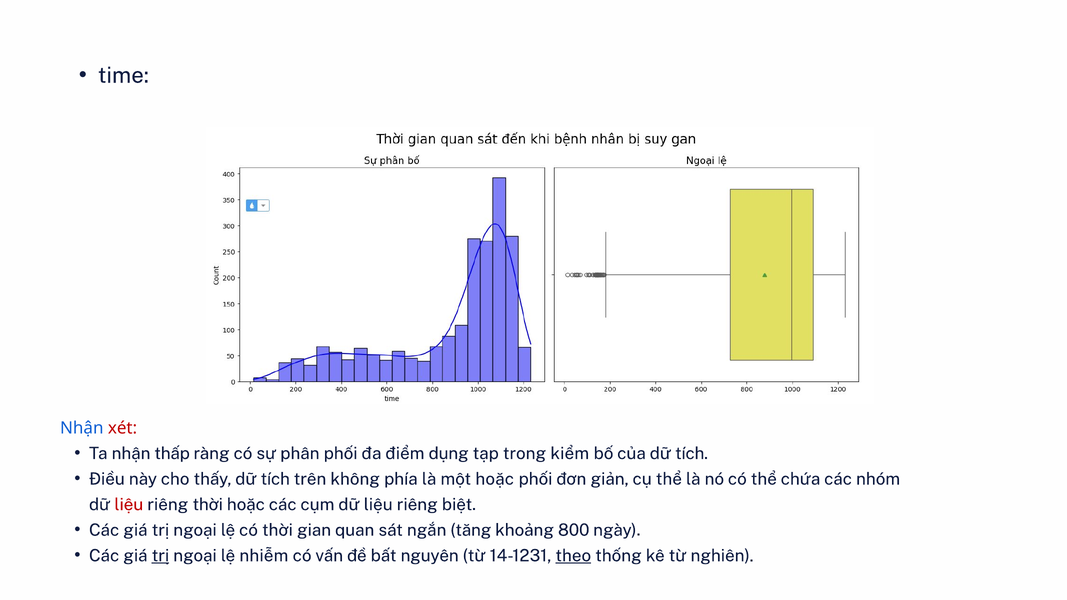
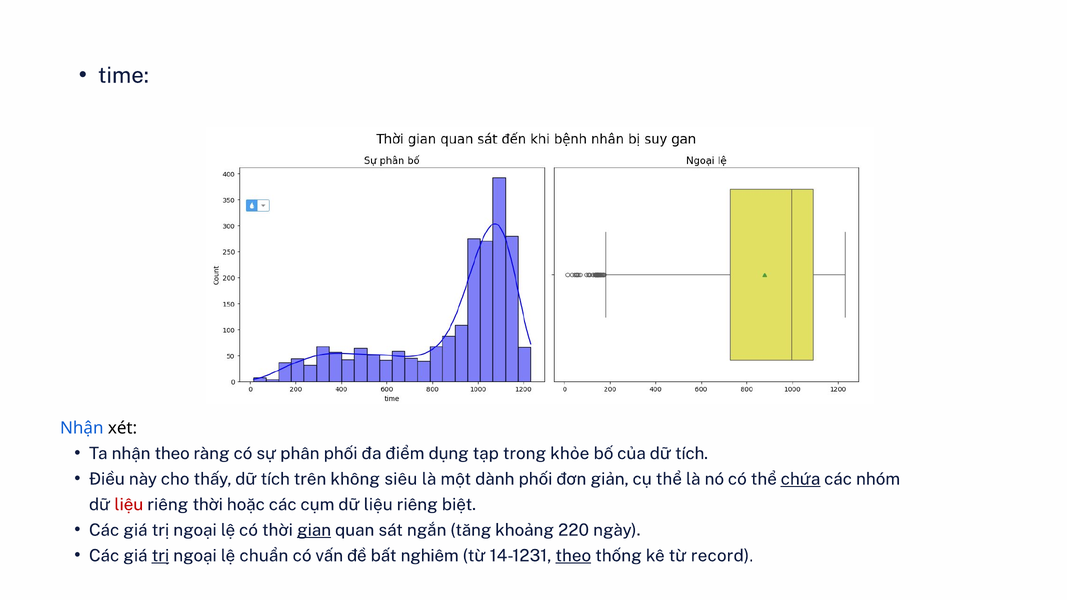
xét colour: red -> black
nhận thấp: thấp -> theo
kiểm: kiểm -> khỏe
phía: phía -> siêu
một hoặc: hoặc -> dành
chứa underline: none -> present
gian underline: none -> present
800: 800 -> 220
nhiễm: nhiễm -> chuẩn
nguyên: nguyên -> nghiêm
nghiên: nghiên -> record
